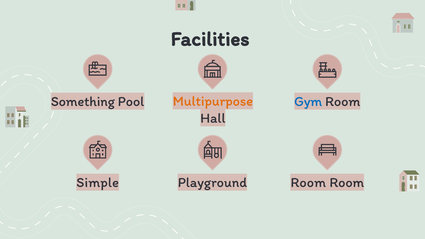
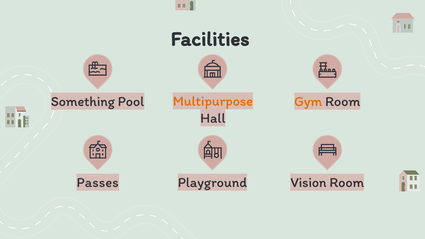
Gym colour: blue -> orange
Simple: Simple -> Passes
Playground Room: Room -> Vision
